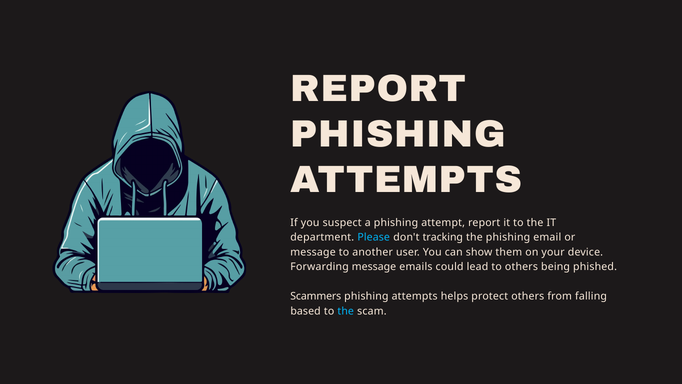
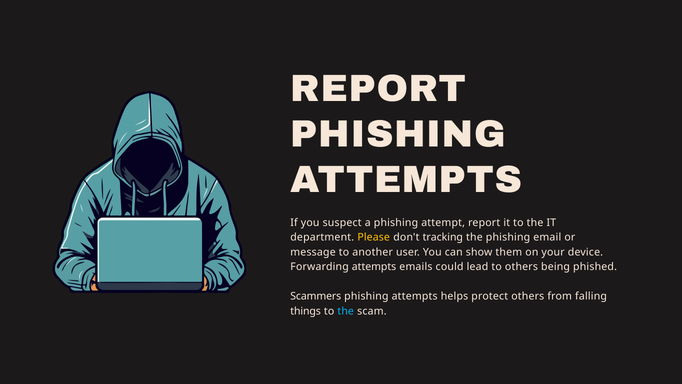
Please colour: light blue -> yellow
Forwarding message: message -> attempts
based: based -> things
